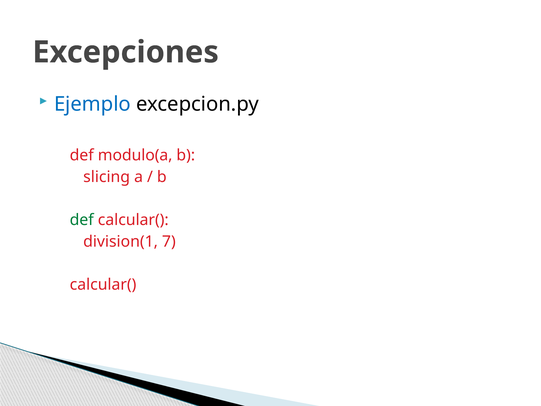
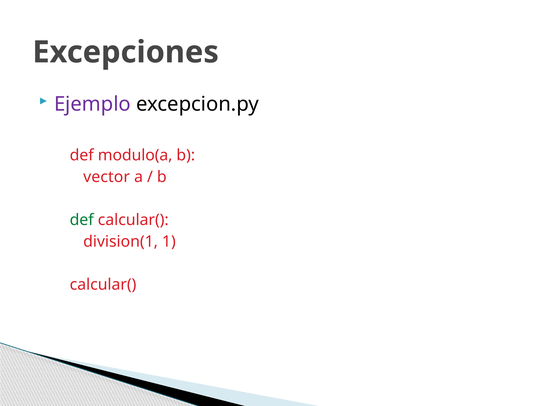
Ejemplo colour: blue -> purple
slicing: slicing -> vector
7: 7 -> 1
